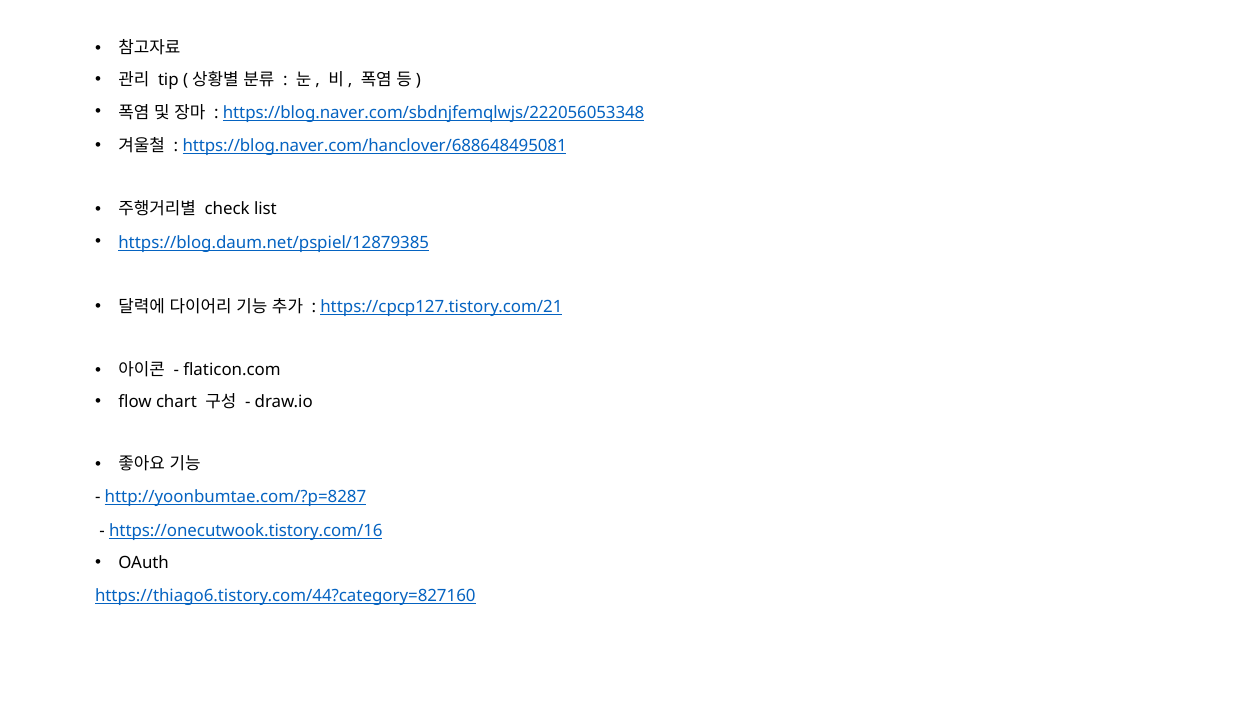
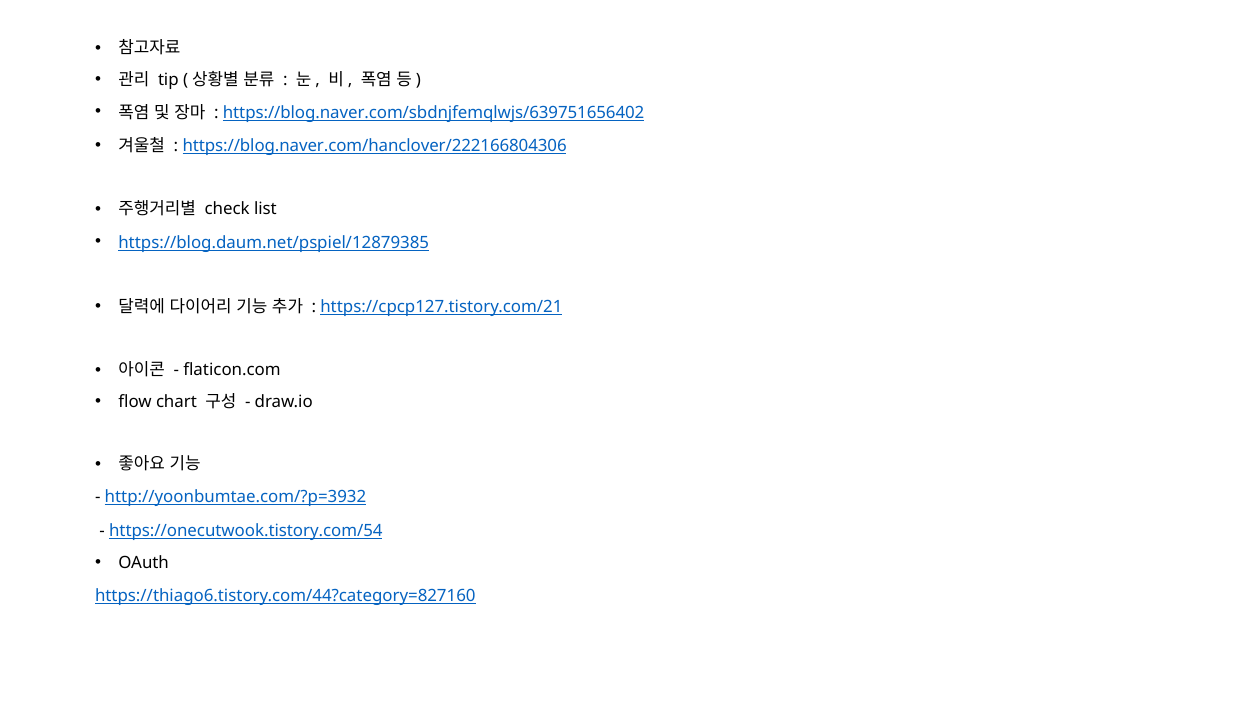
https://blog.naver.com/sbdnjfemqlwjs/222056053348: https://blog.naver.com/sbdnjfemqlwjs/222056053348 -> https://blog.naver.com/sbdnjfemqlwjs/639751656402
https://blog.naver.com/hanclover/688648495081: https://blog.naver.com/hanclover/688648495081 -> https://blog.naver.com/hanclover/222166804306
http://yoonbumtae.com/?p=8287: http://yoonbumtae.com/?p=8287 -> http://yoonbumtae.com/?p=3932
https://onecutwook.tistory.com/16: https://onecutwook.tistory.com/16 -> https://onecutwook.tistory.com/54
